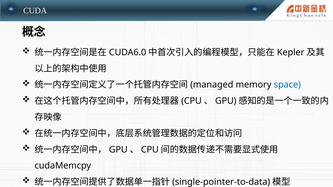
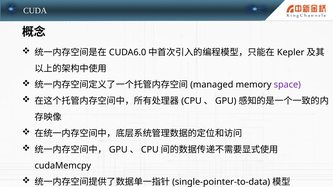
space colour: blue -> purple
